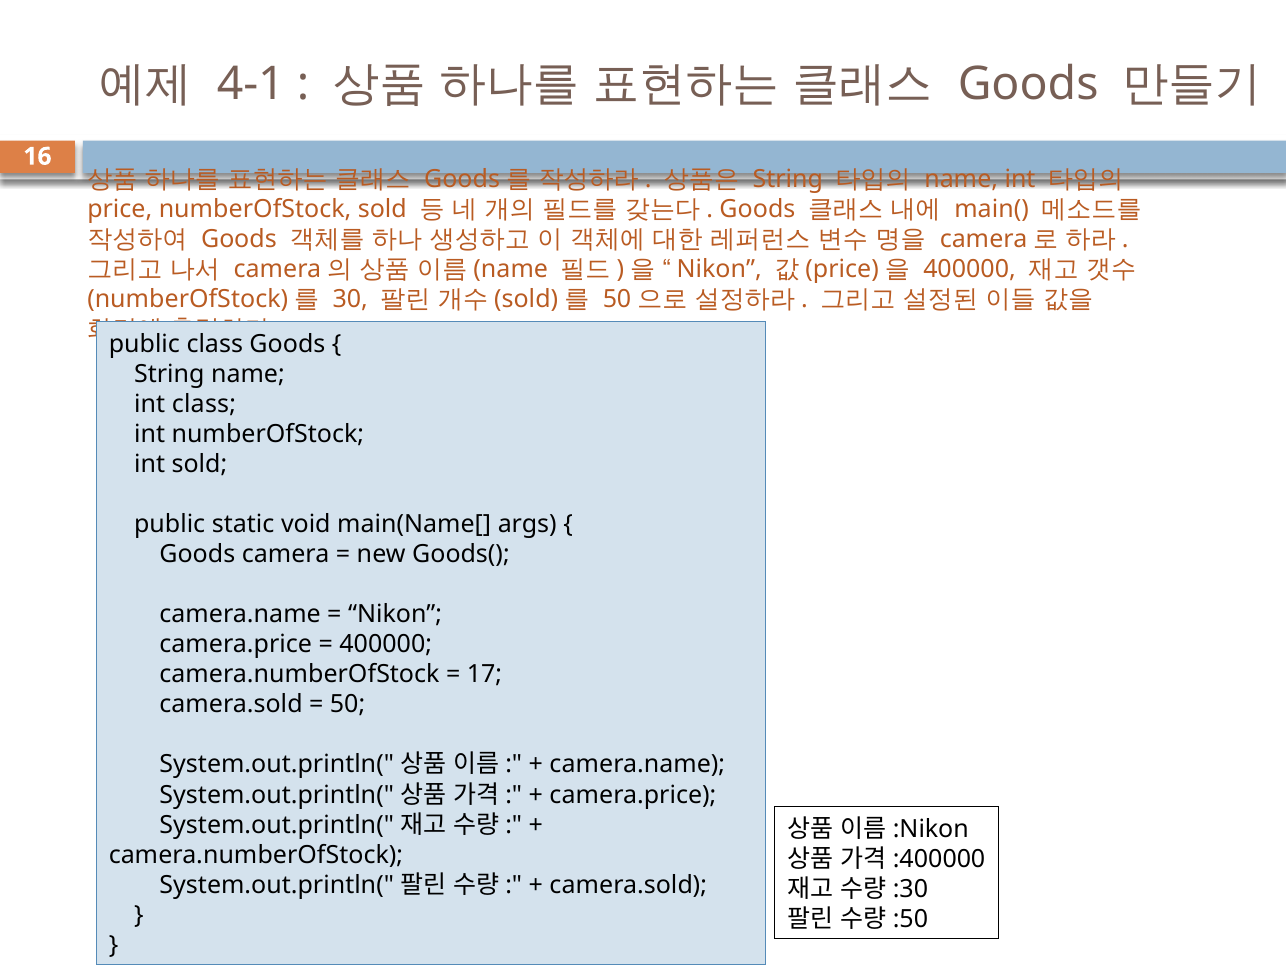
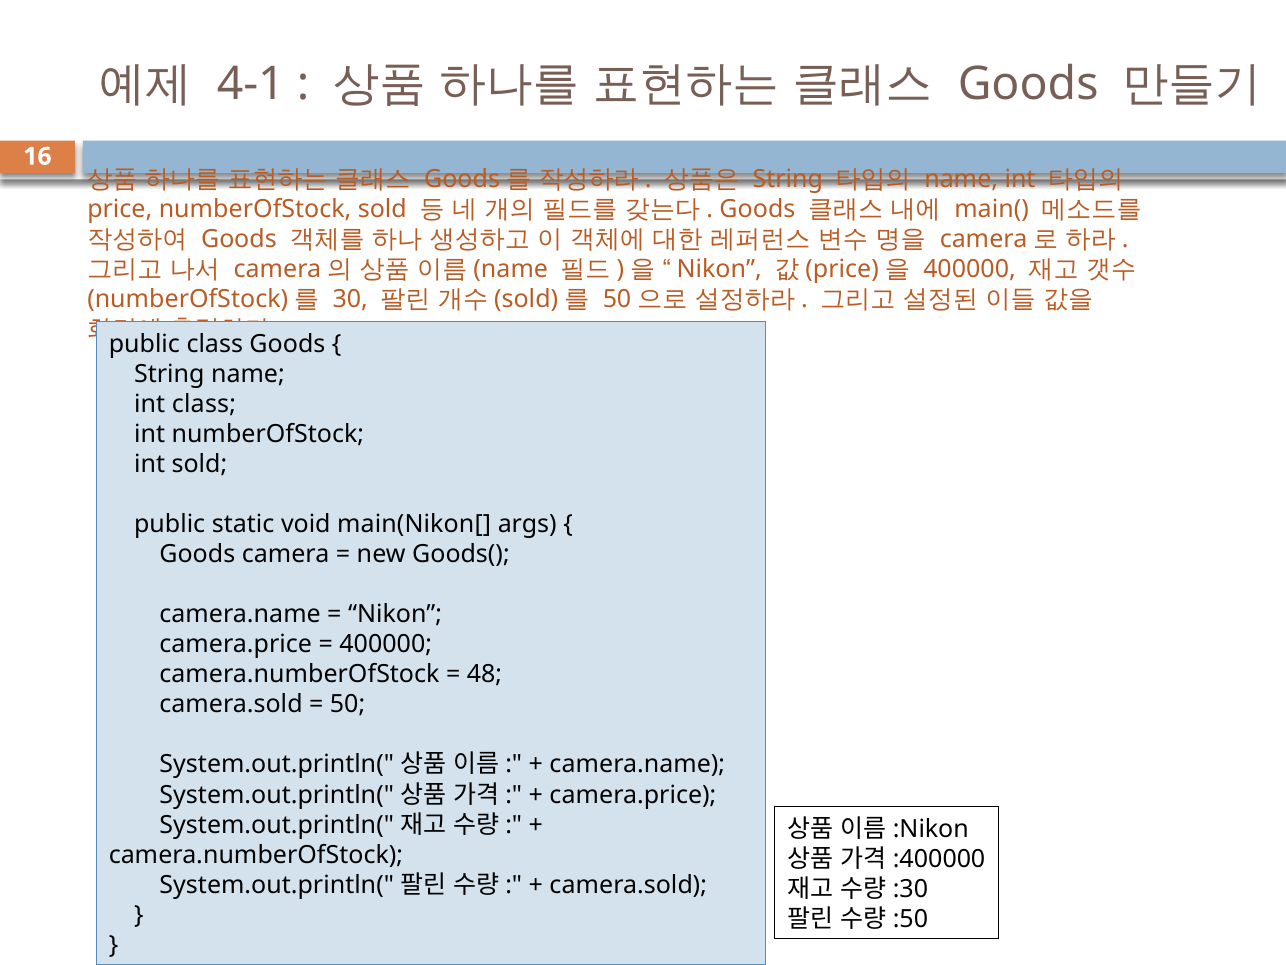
main(Name[: main(Name[ -> main(Nikon[
17: 17 -> 48
